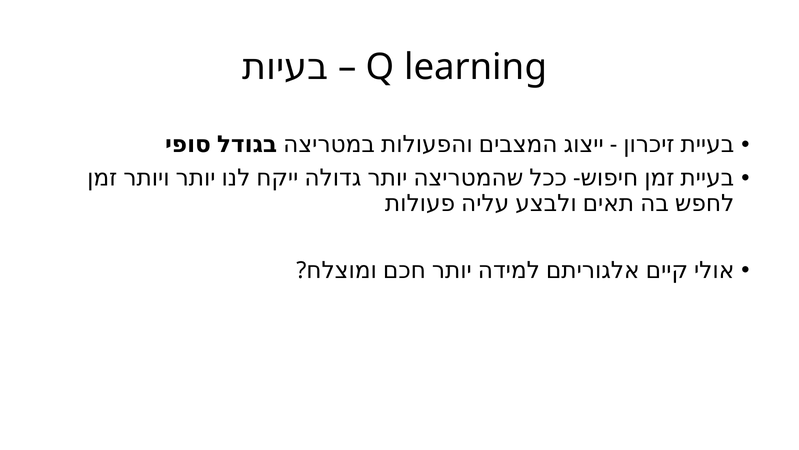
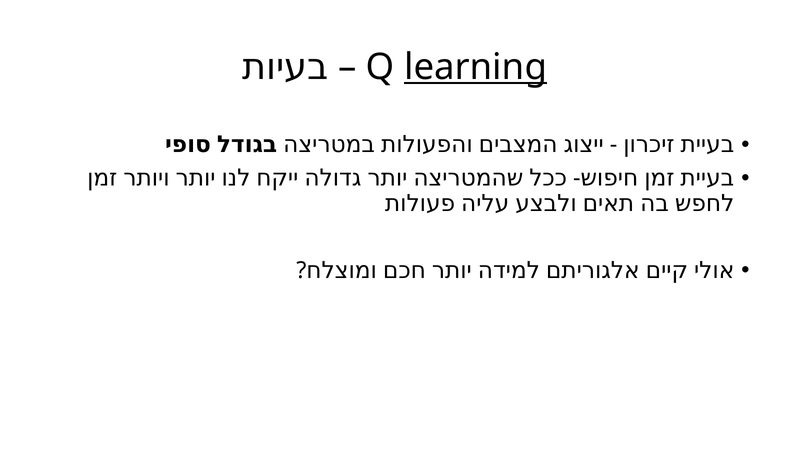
learning underline: none -> present
